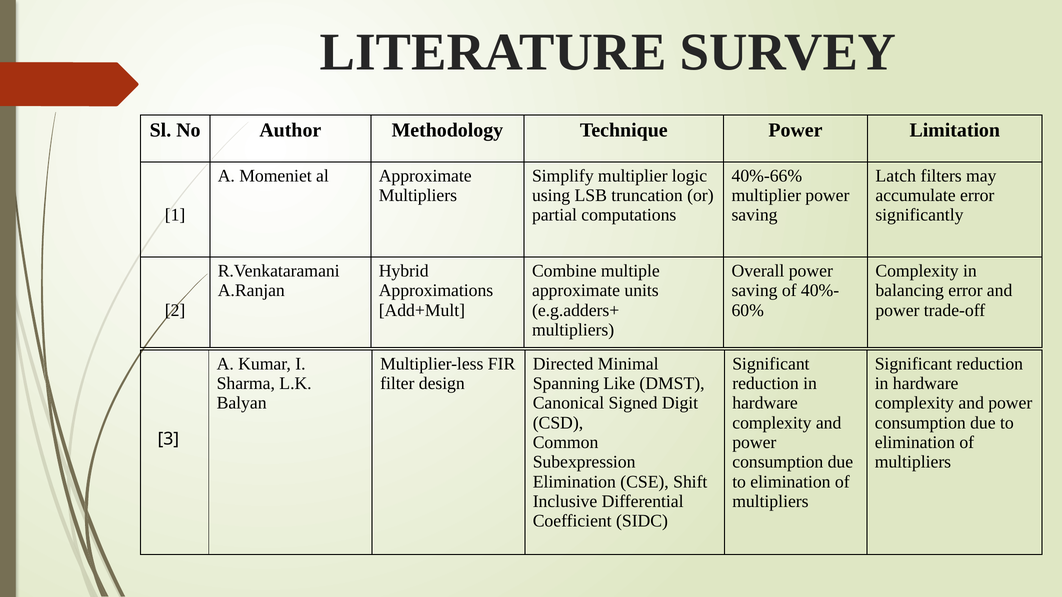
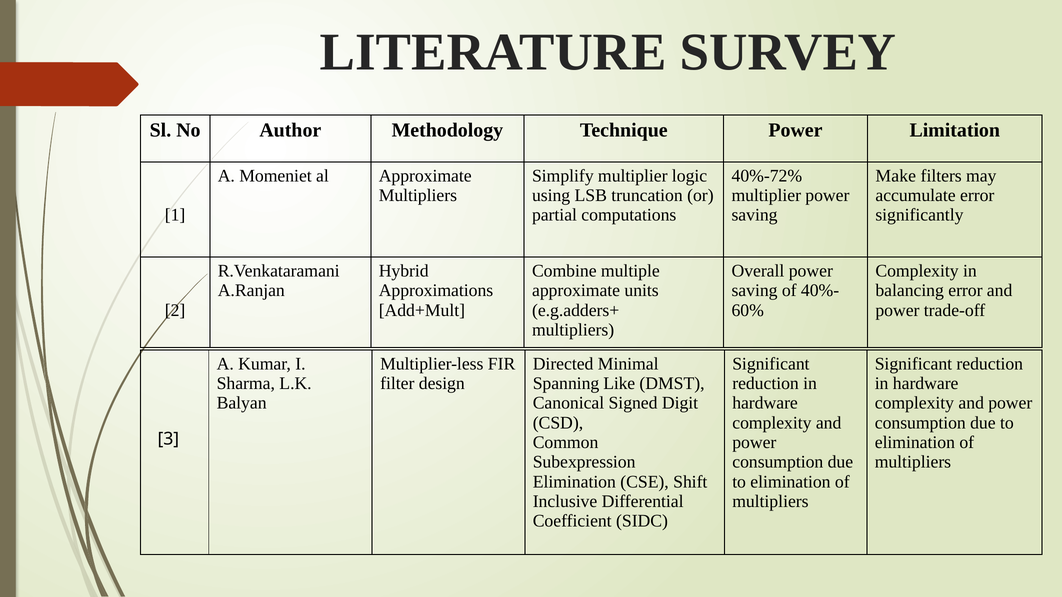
40%-66%: 40%-66% -> 40%-72%
Latch: Latch -> Make
